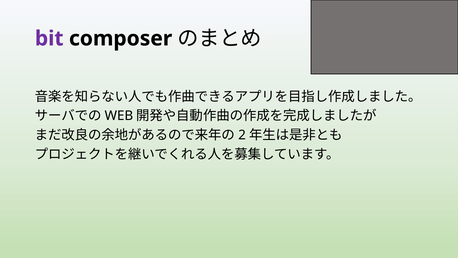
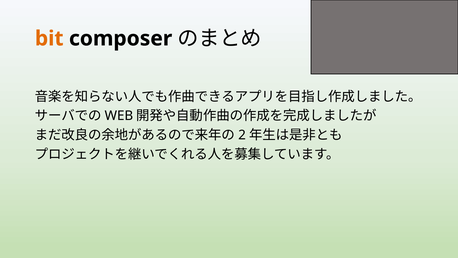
bit colour: purple -> orange
